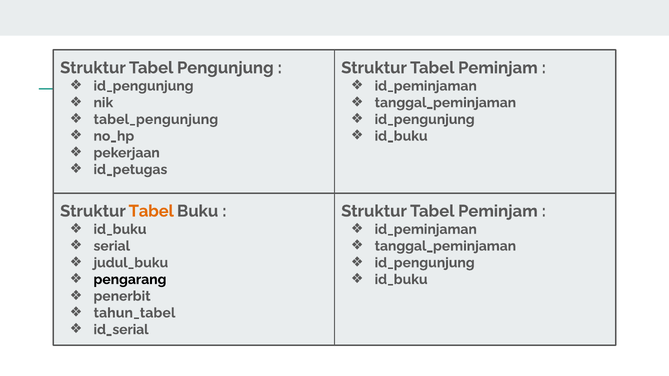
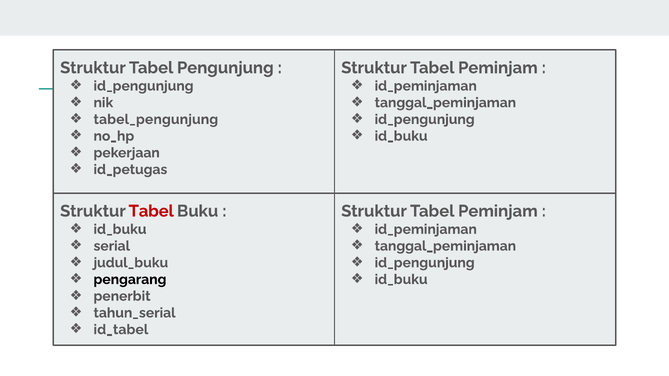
Tabel at (151, 211) colour: orange -> red
tahun_tabel: tahun_tabel -> tahun_serial
id_serial: id_serial -> id_tabel
